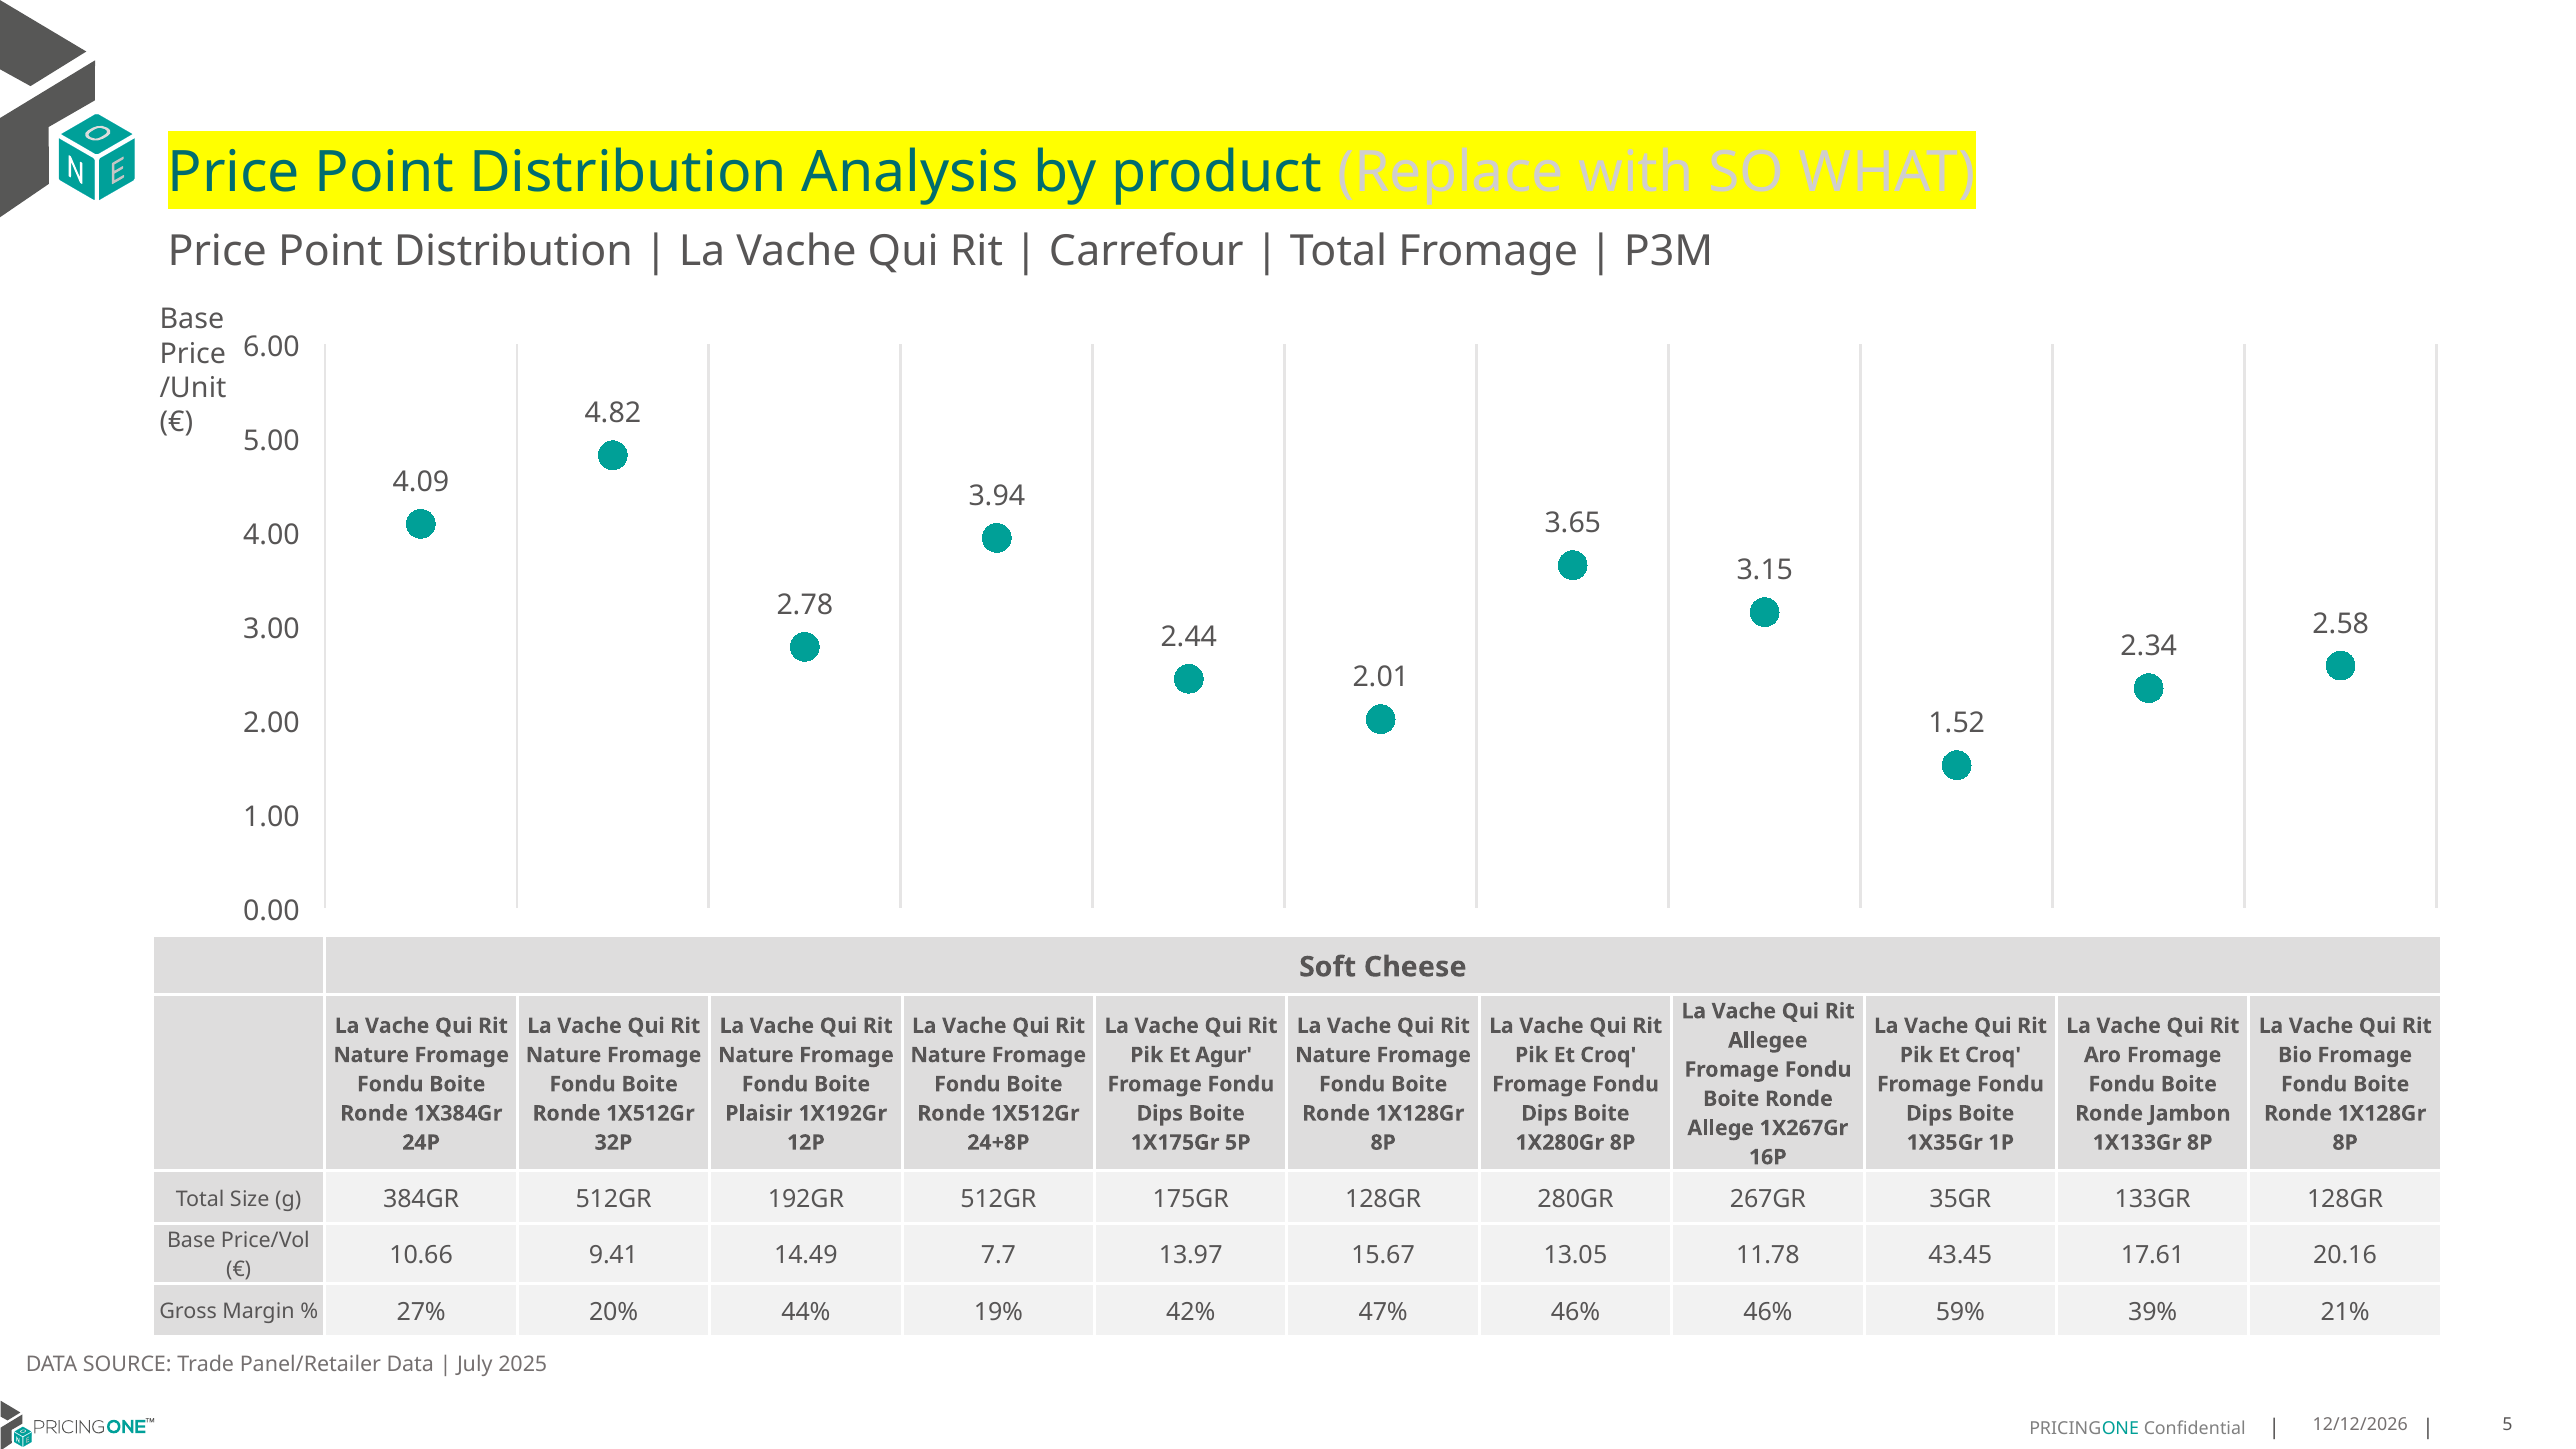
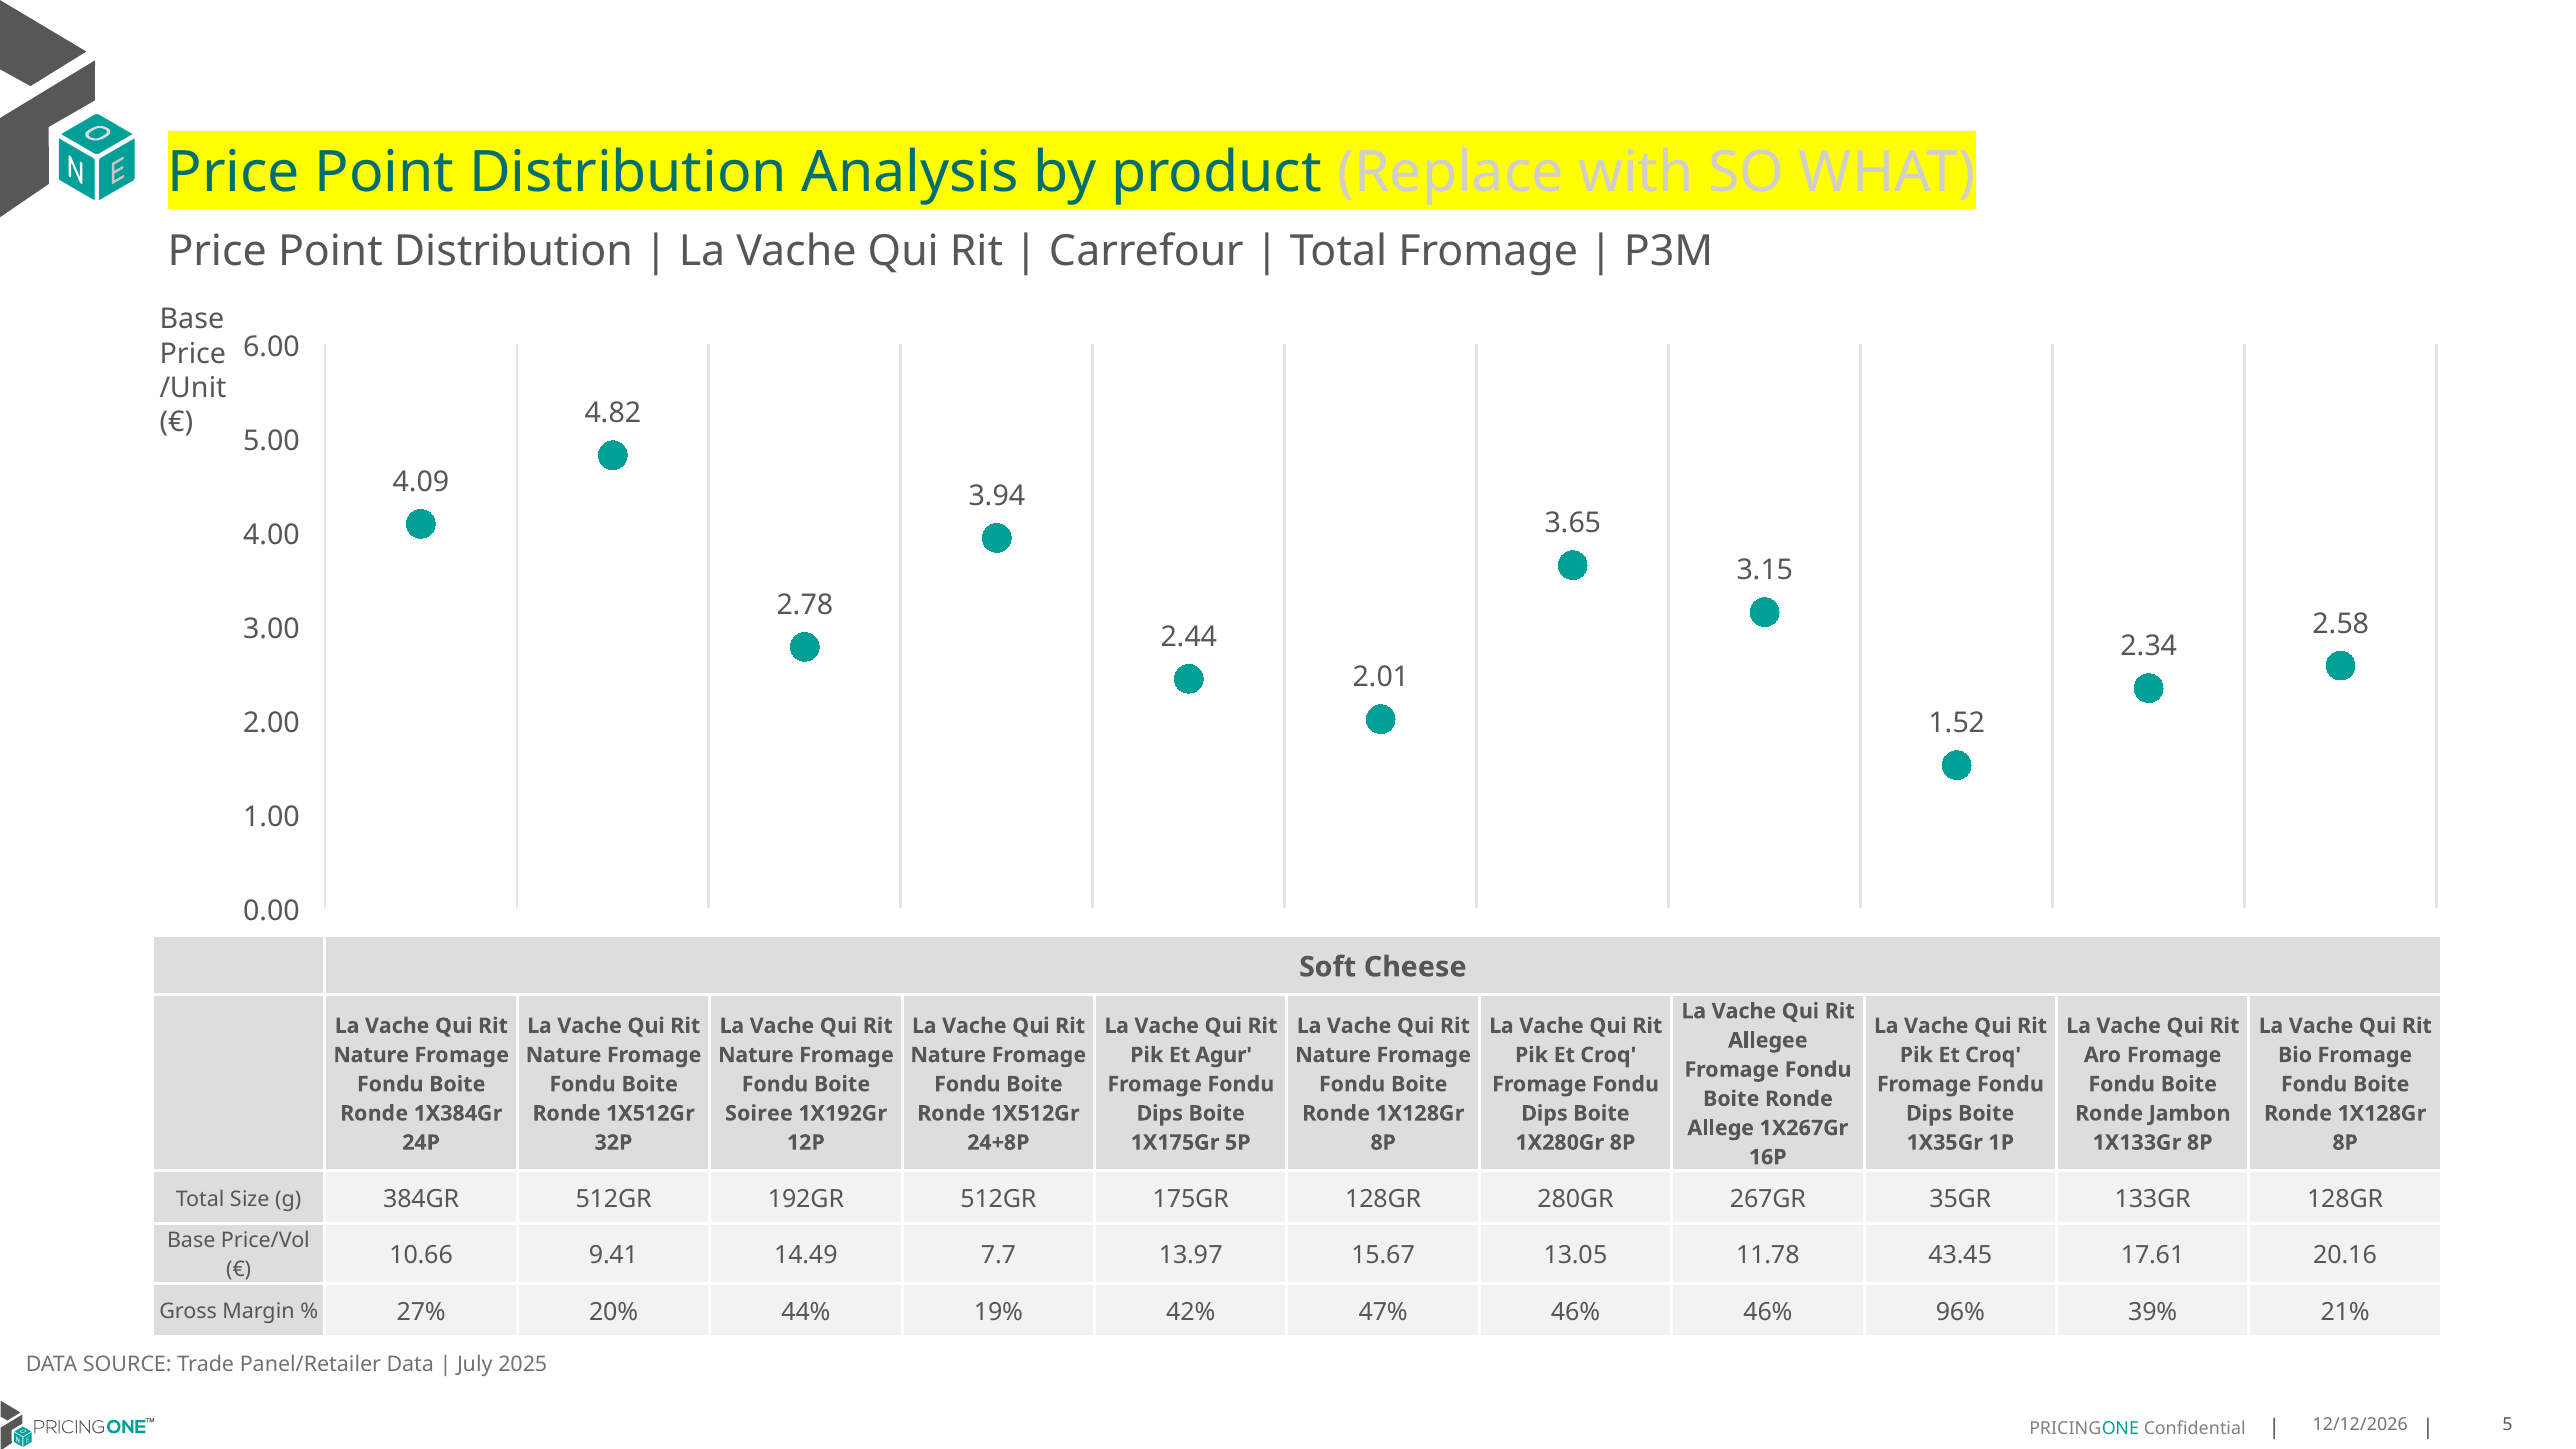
Plaisir: Plaisir -> Soiree
59%: 59% -> 96%
